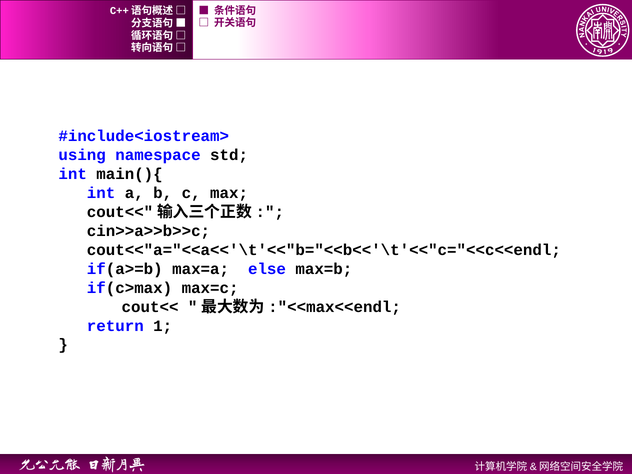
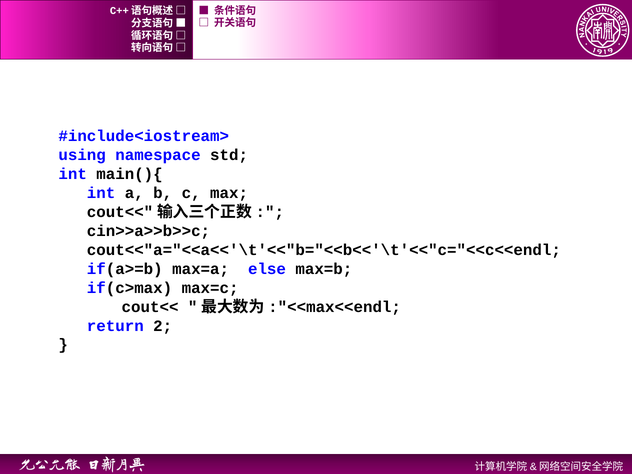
1: 1 -> 2
